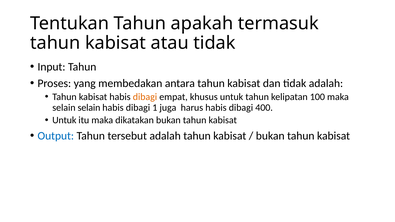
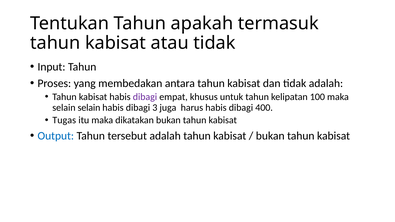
dibagi at (145, 97) colour: orange -> purple
1: 1 -> 3
Untuk at (64, 120): Untuk -> Tugas
